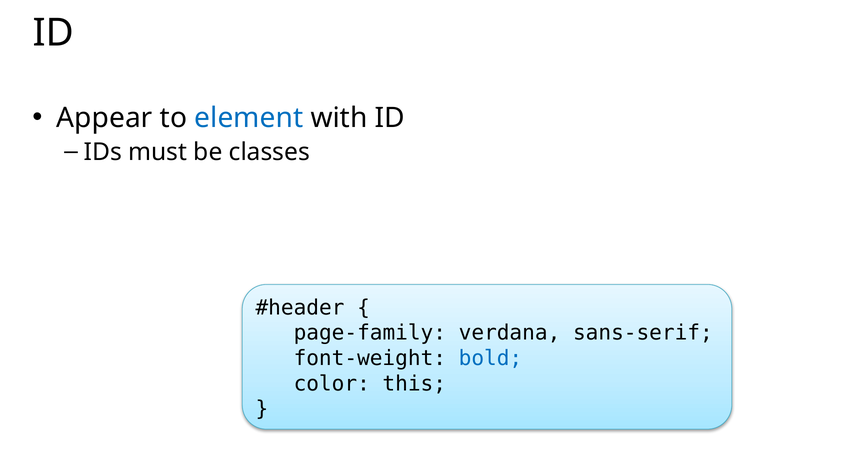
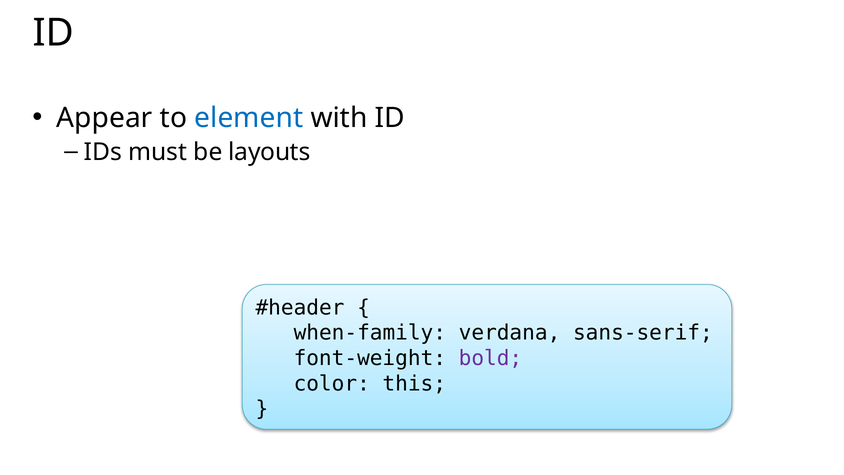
classes: classes -> layouts
page-family: page-family -> when-family
bold colour: blue -> purple
